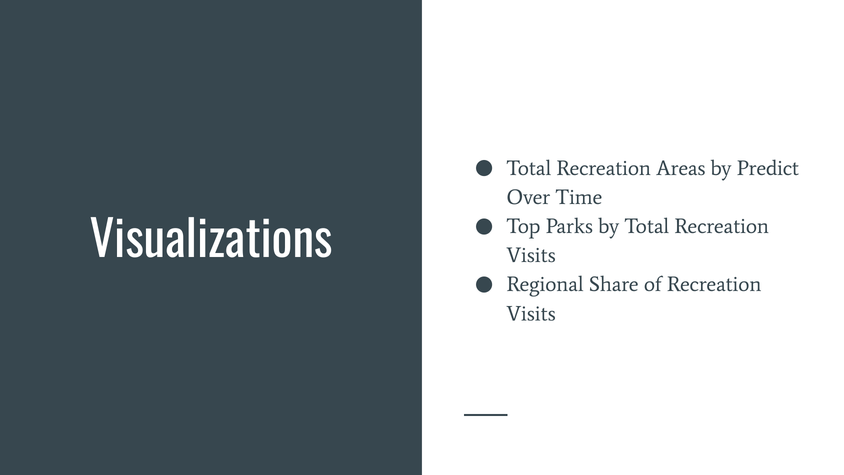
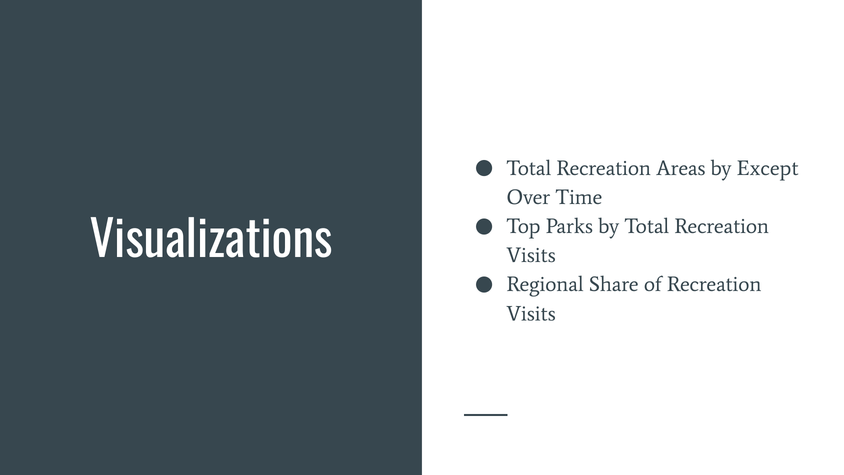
Predict: Predict -> Except
